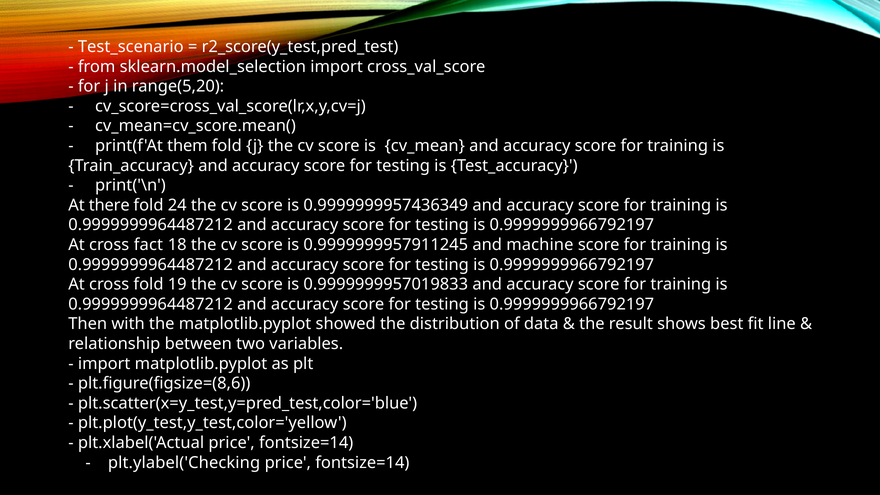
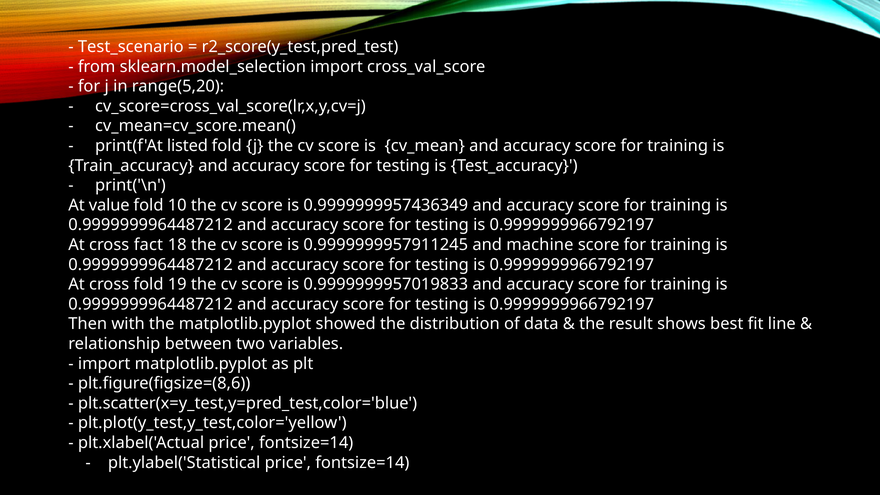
them: them -> listed
there: there -> value
24: 24 -> 10
plt.ylabel('Checking: plt.ylabel('Checking -> plt.ylabel('Statistical
